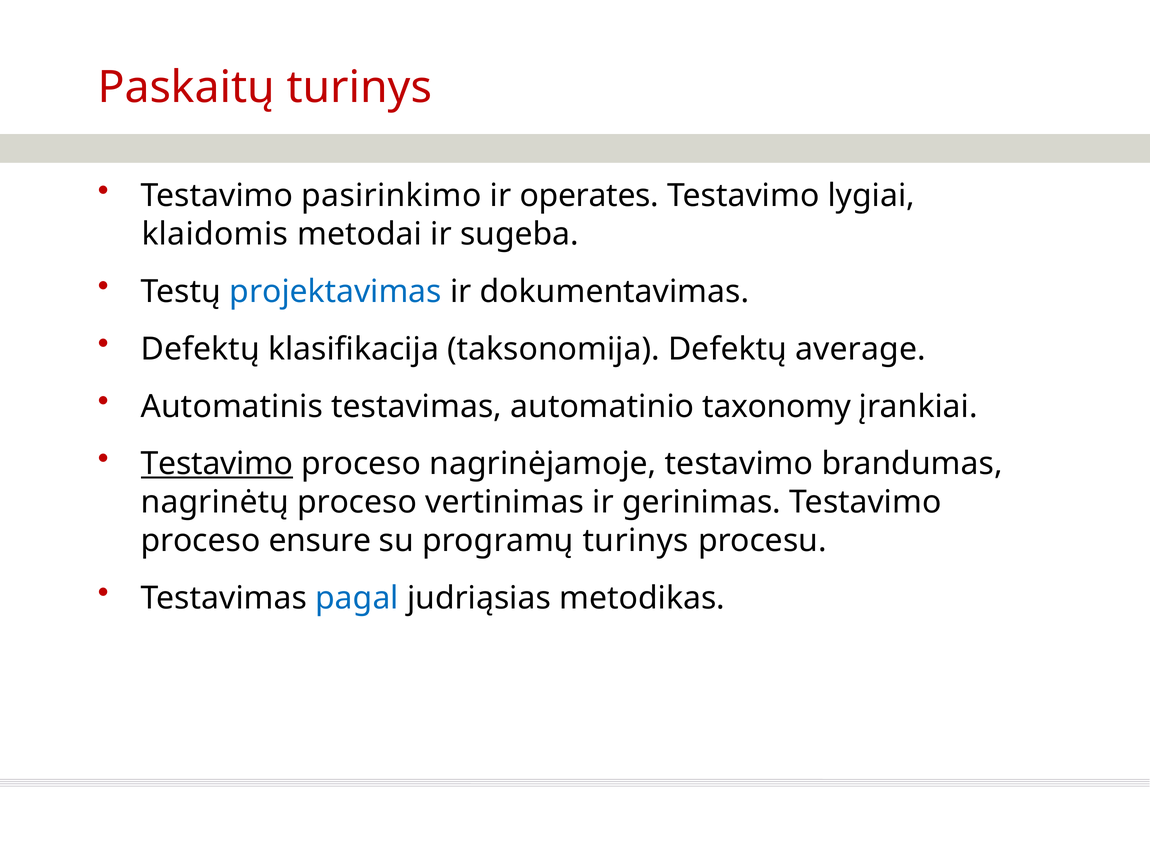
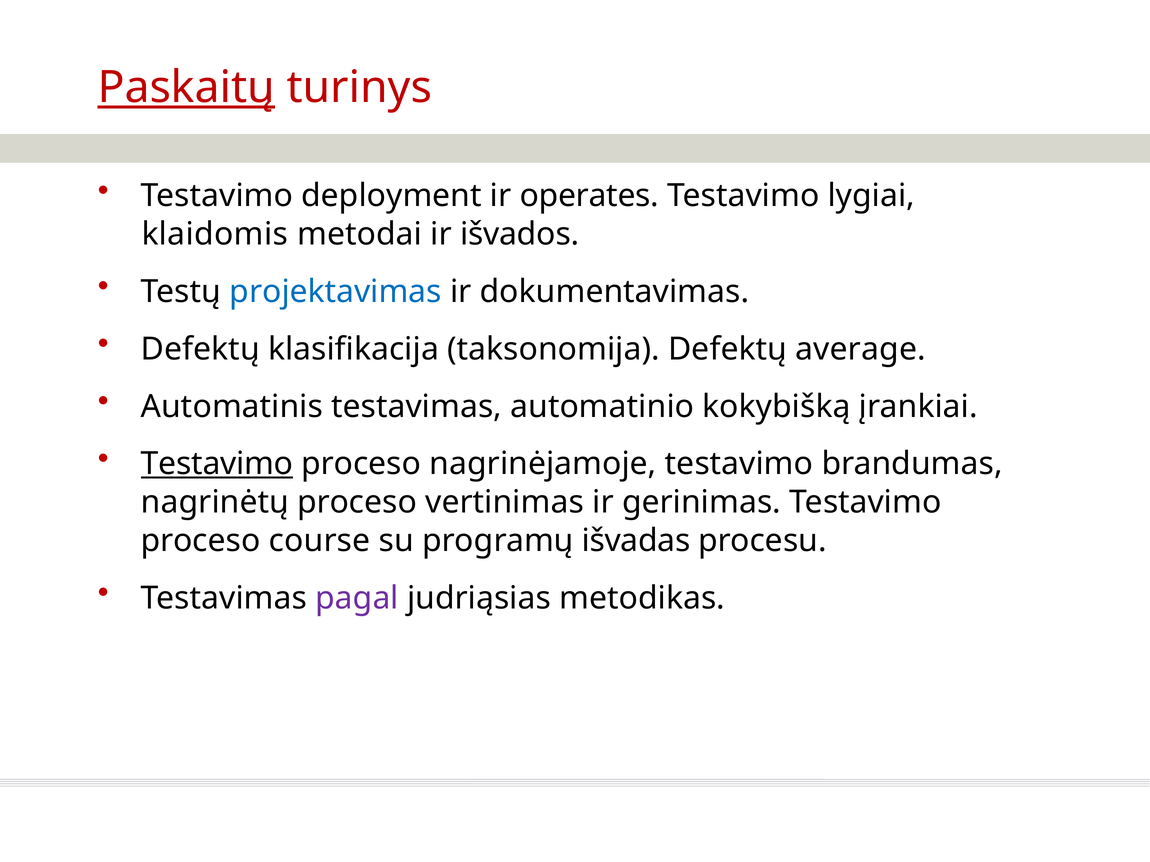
Paskaitų underline: none -> present
pasirinkimo: pasirinkimo -> deployment
sugeba: sugeba -> išvados
taxonomy: taxonomy -> kokybišką
ensure: ensure -> course
programų turinys: turinys -> išvadas
pagal colour: blue -> purple
